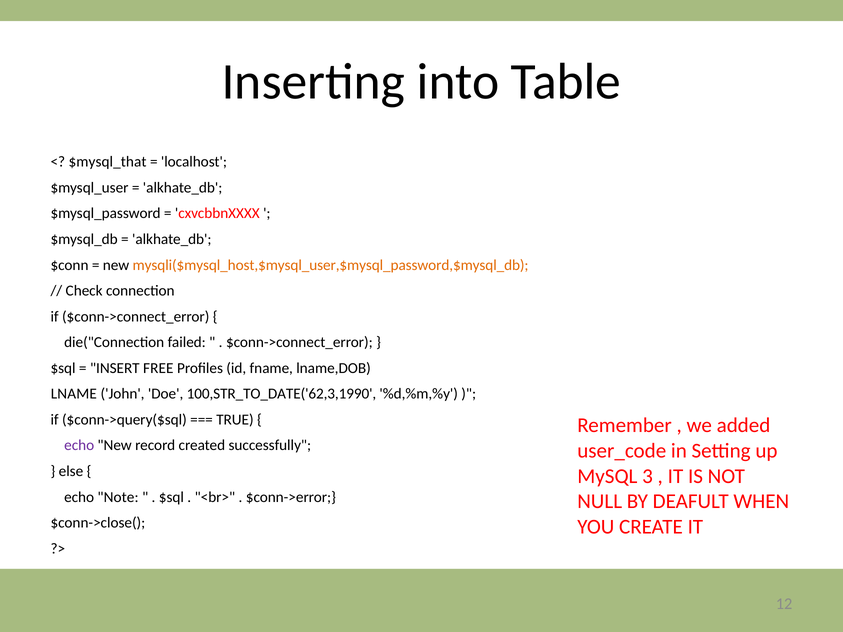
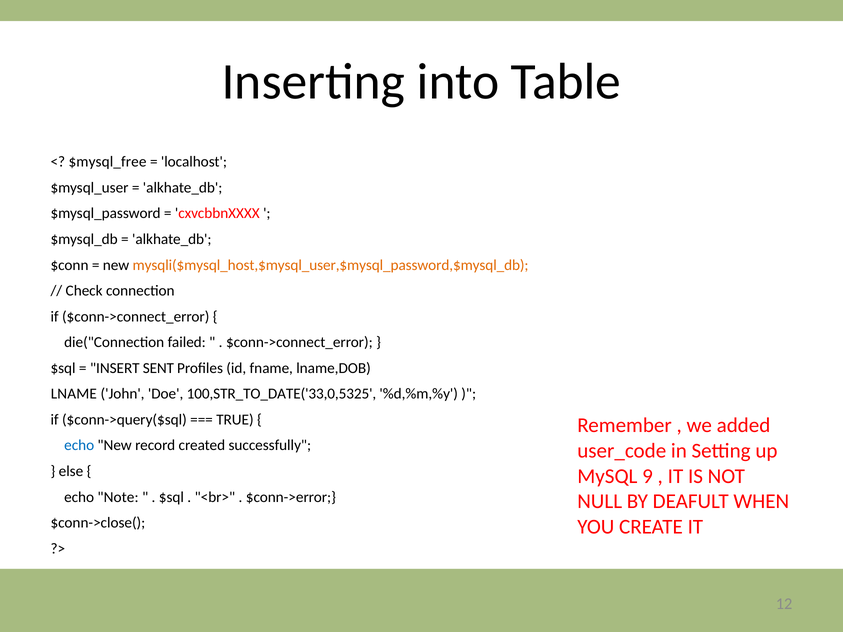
$mysql_that: $mysql_that -> $mysql_free
FREE: FREE -> SENT
100,STR_TO_DATE('62,3,1990: 100,STR_TO_DATE('62,3,1990 -> 100,STR_TO_DATE('33,0,5325
echo at (79, 446) colour: purple -> blue
3: 3 -> 9
